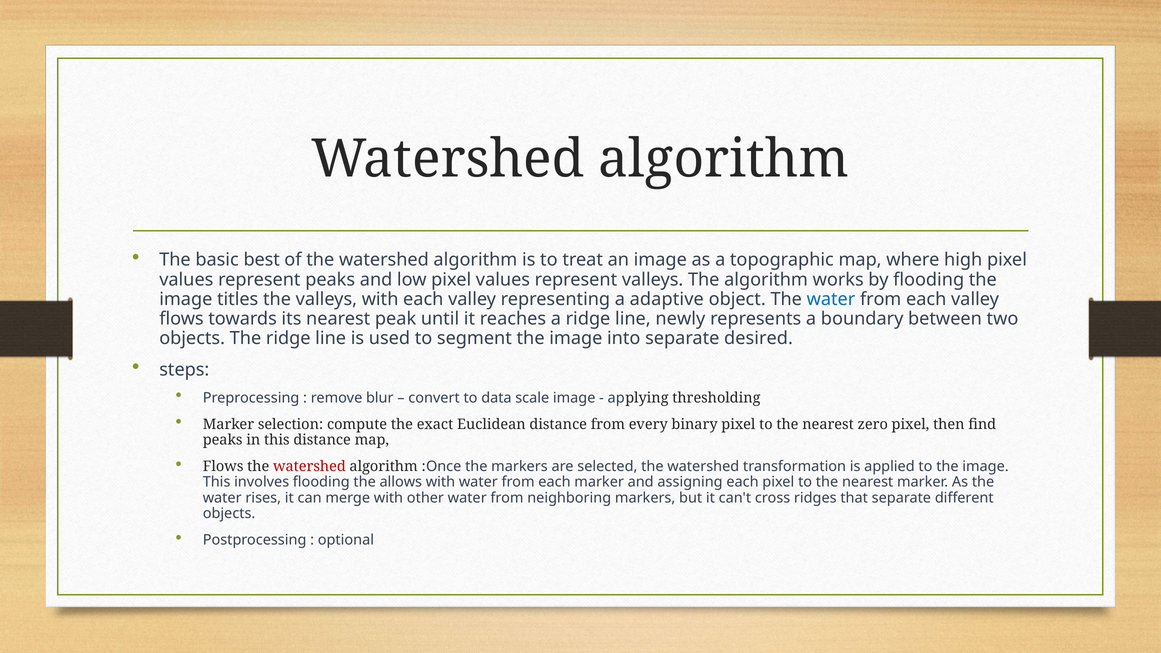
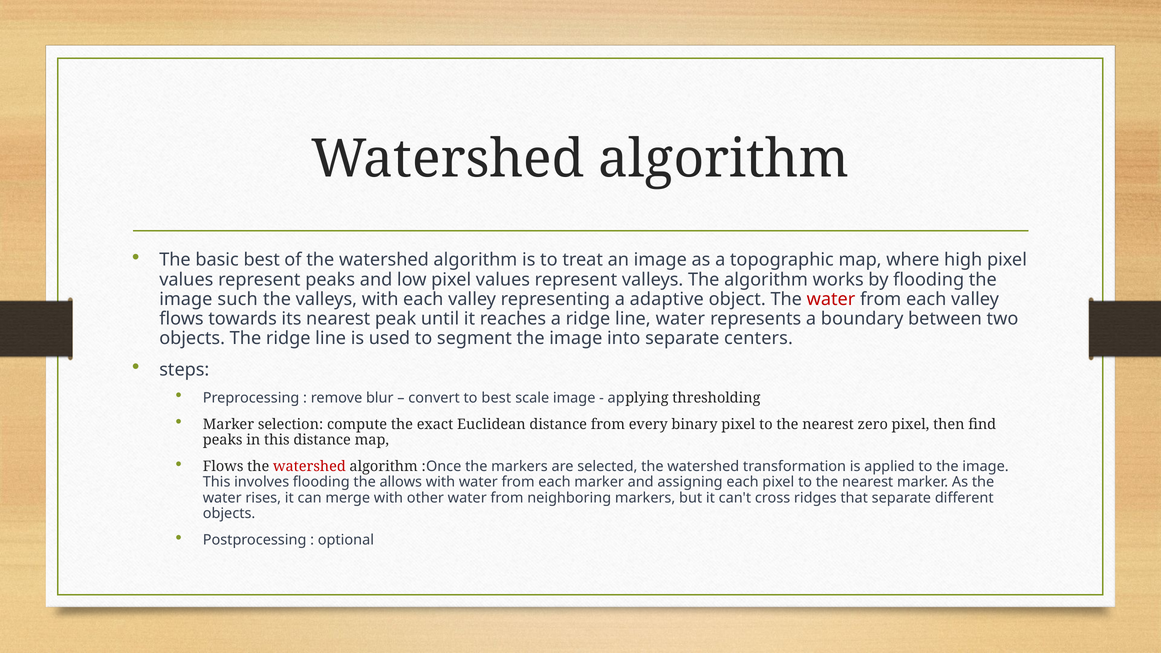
titles: titles -> such
water at (831, 299) colour: blue -> red
line newly: newly -> water
desired: desired -> centers
to data: data -> best
